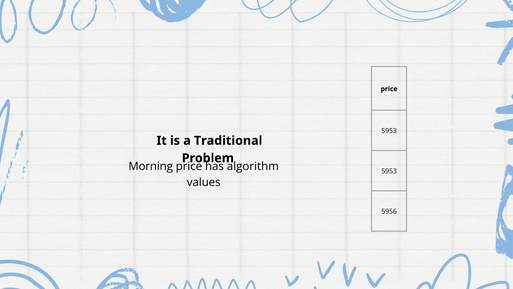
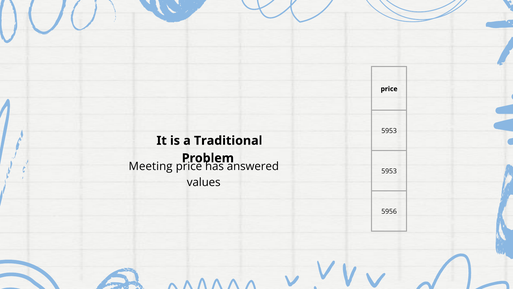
Morning: Morning -> Meeting
algorithm: algorithm -> answered
